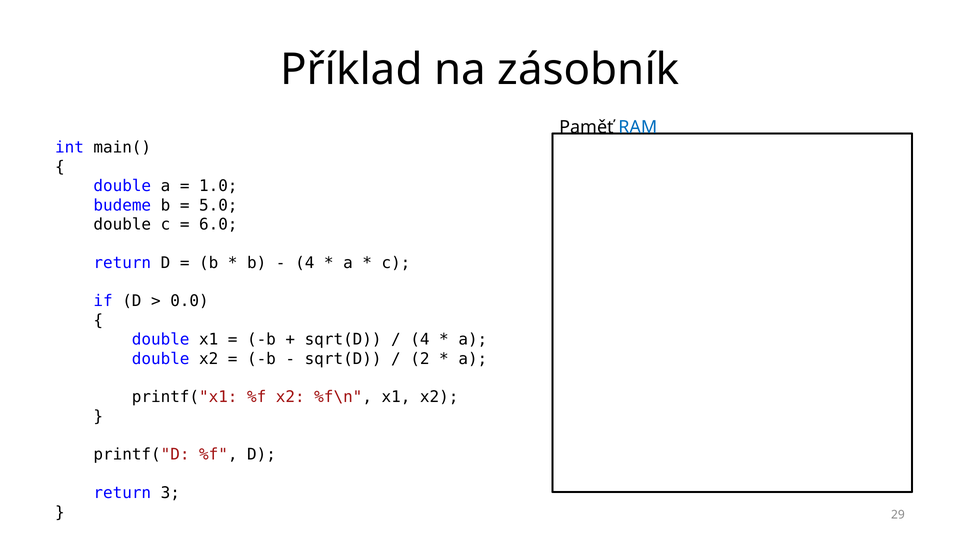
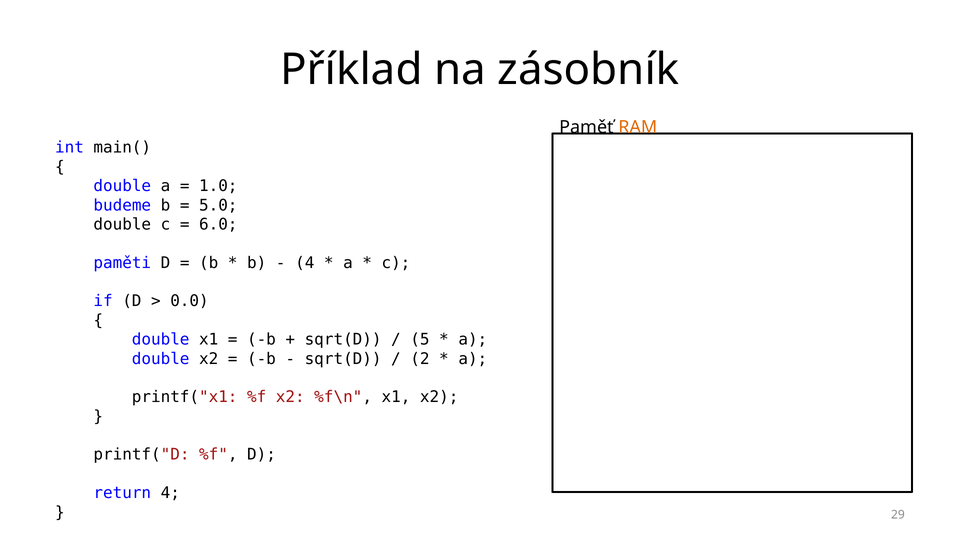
RAM colour: blue -> orange
return at (122, 263): return -> paměti
4 at (420, 340): 4 -> 5
return 3: 3 -> 4
